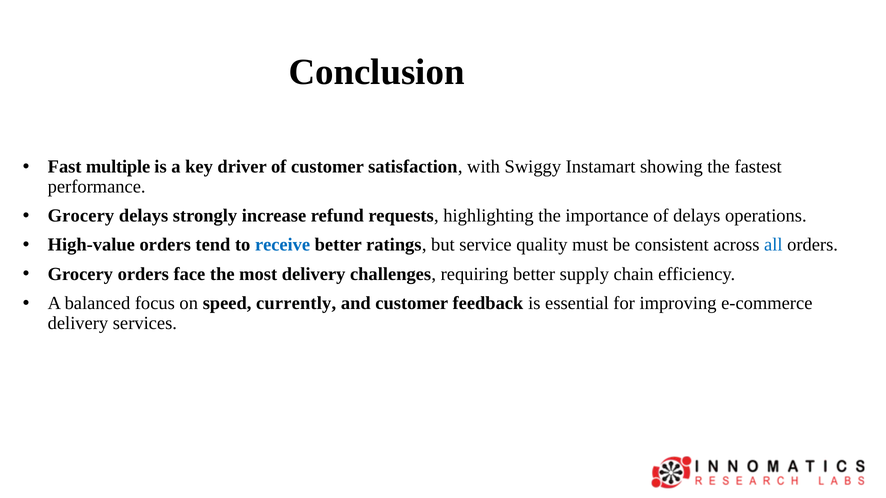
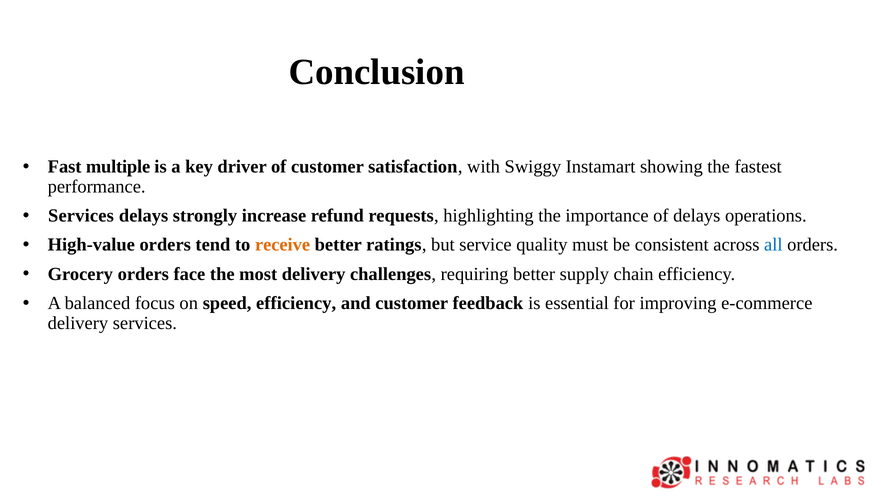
Grocery at (81, 216): Grocery -> Services
receive colour: blue -> orange
speed currently: currently -> efficiency
